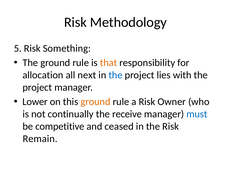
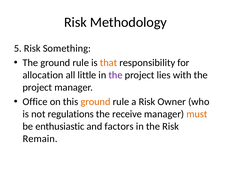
next: next -> little
the at (116, 75) colour: blue -> purple
Lower: Lower -> Office
continually: continually -> regulations
must colour: blue -> orange
competitive: competitive -> enthusiastic
ceased: ceased -> factors
